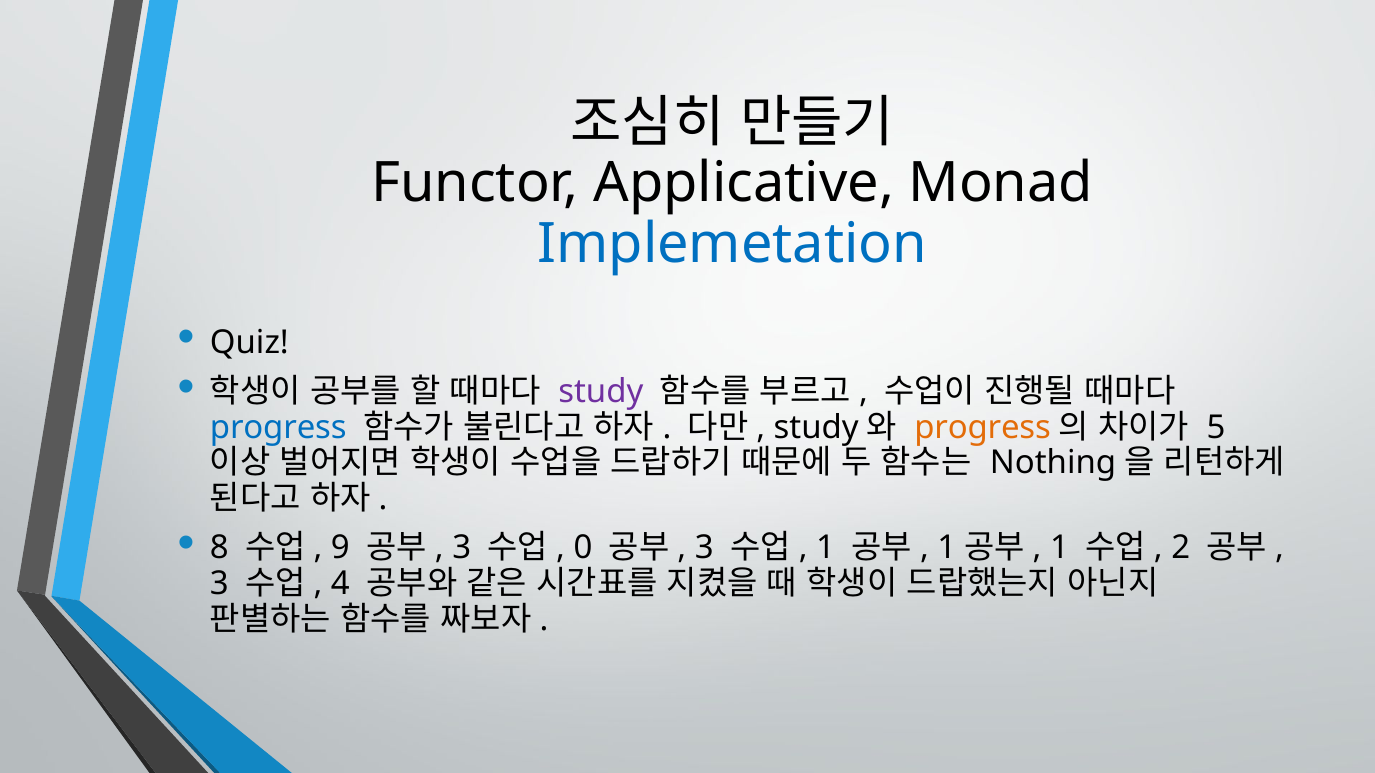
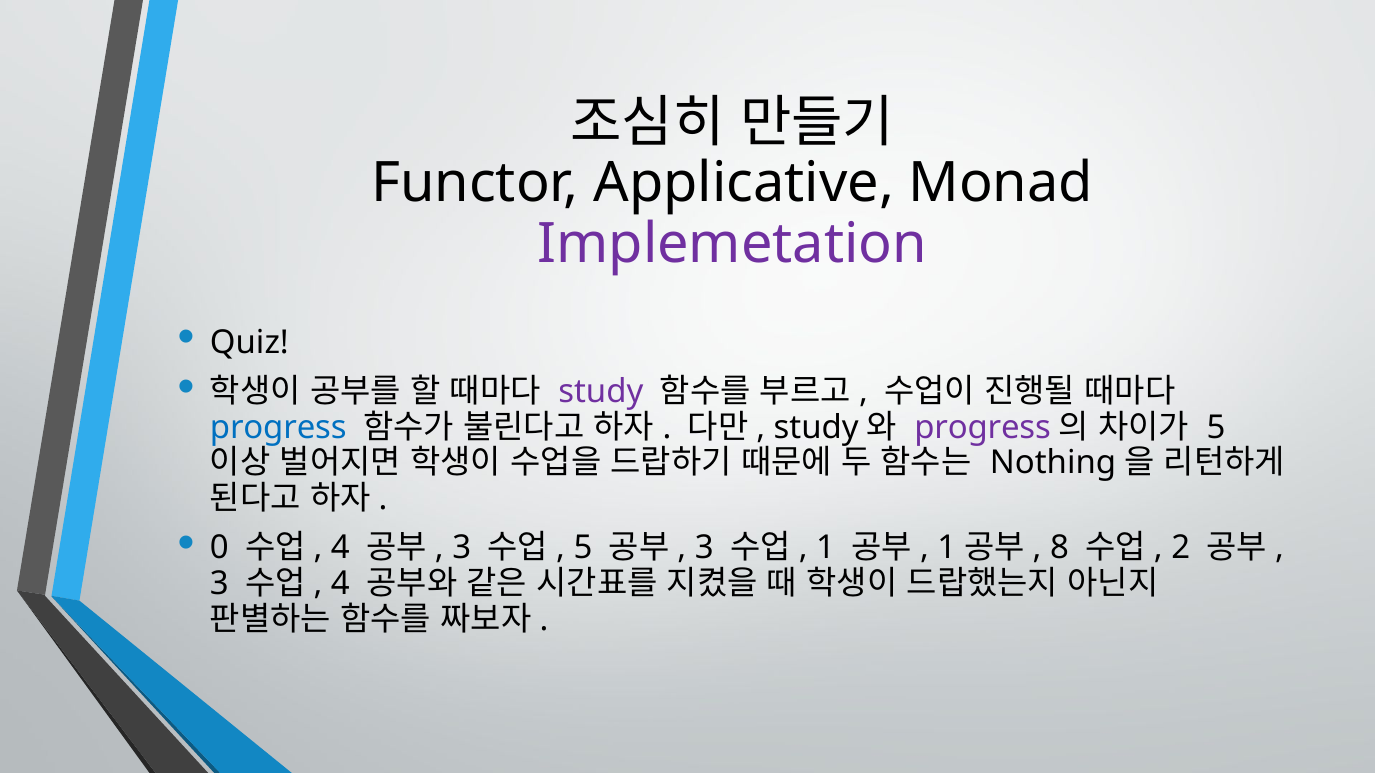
Implemetation colour: blue -> purple
progress at (983, 428) colour: orange -> purple
8: 8 -> 0
9 at (340, 548): 9 -> 4
0 at (583, 548): 0 -> 5
1 at (1059, 548): 1 -> 8
